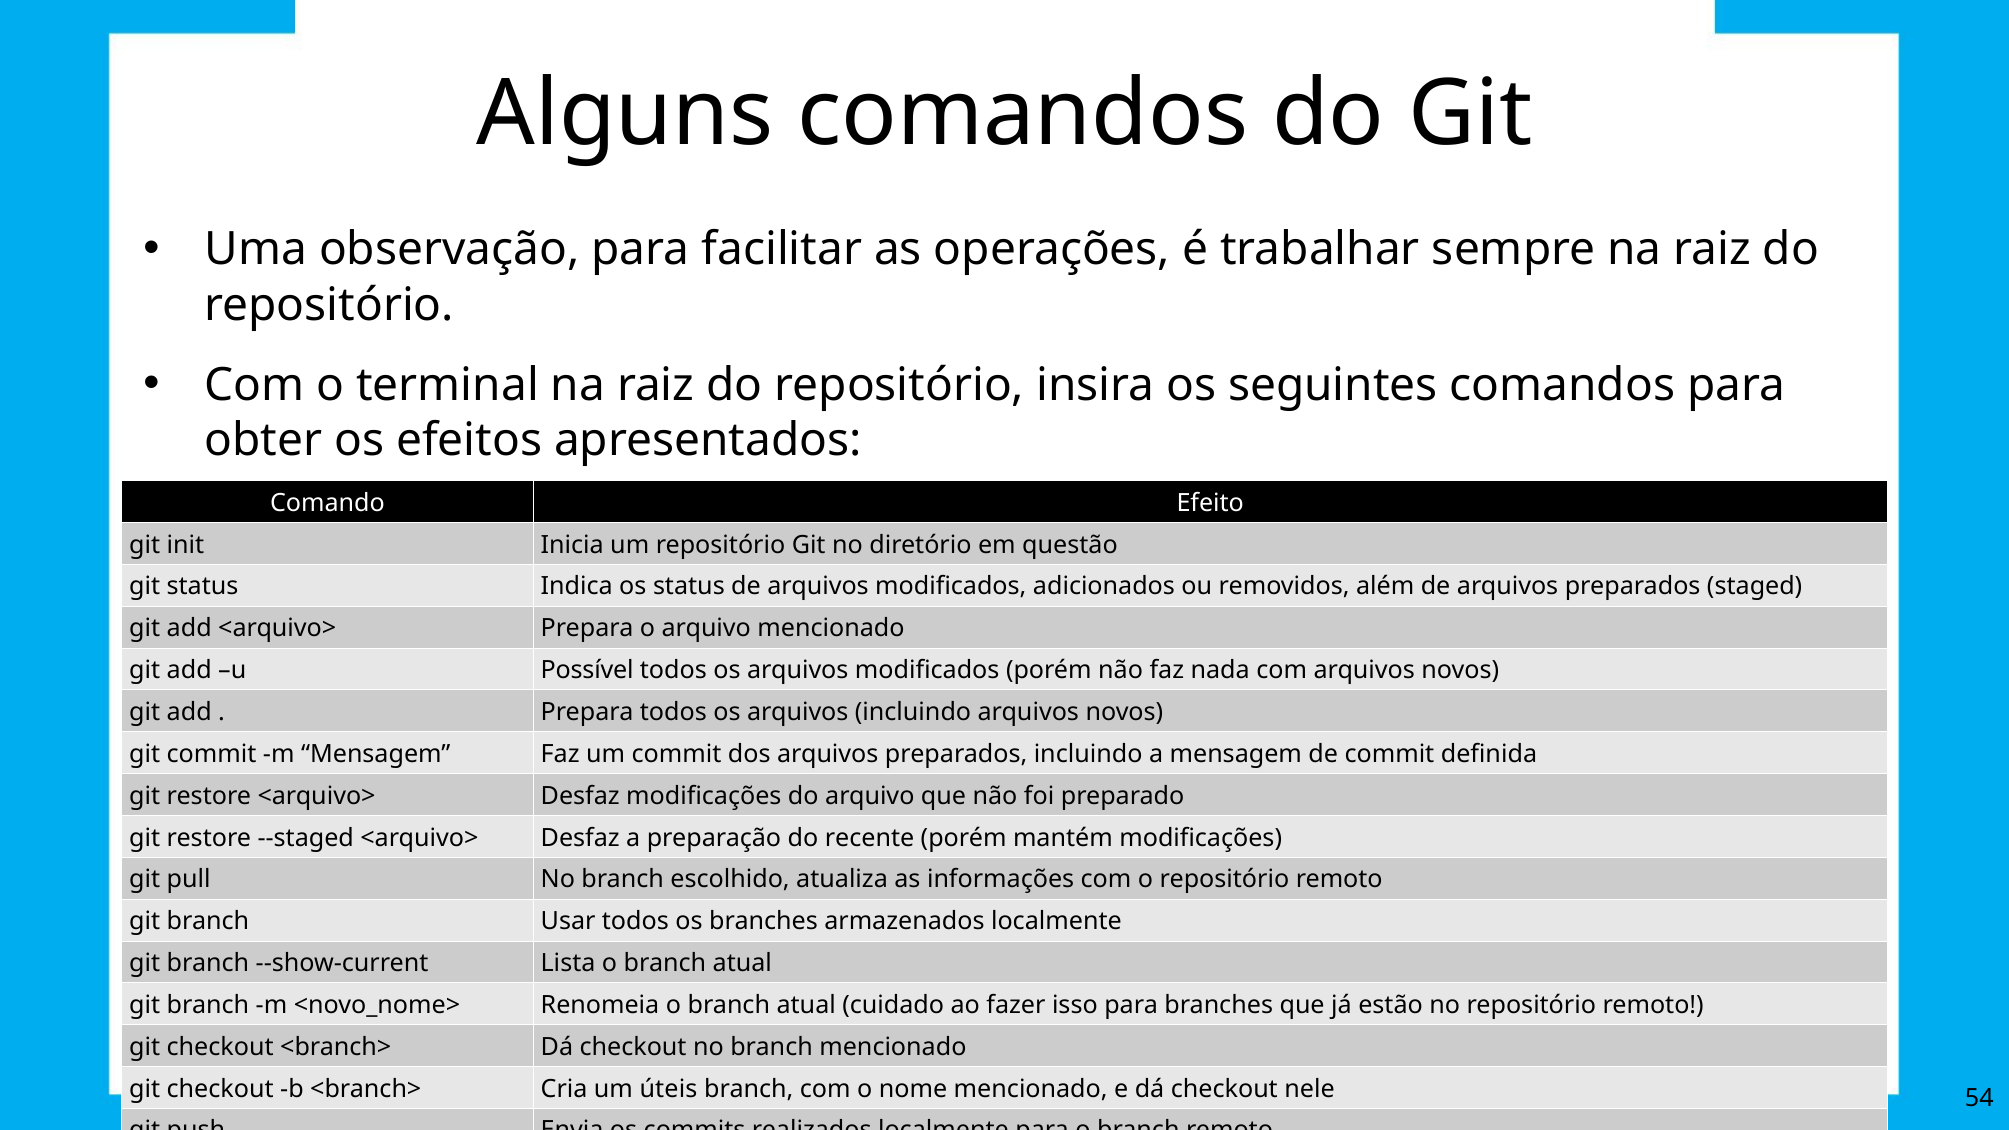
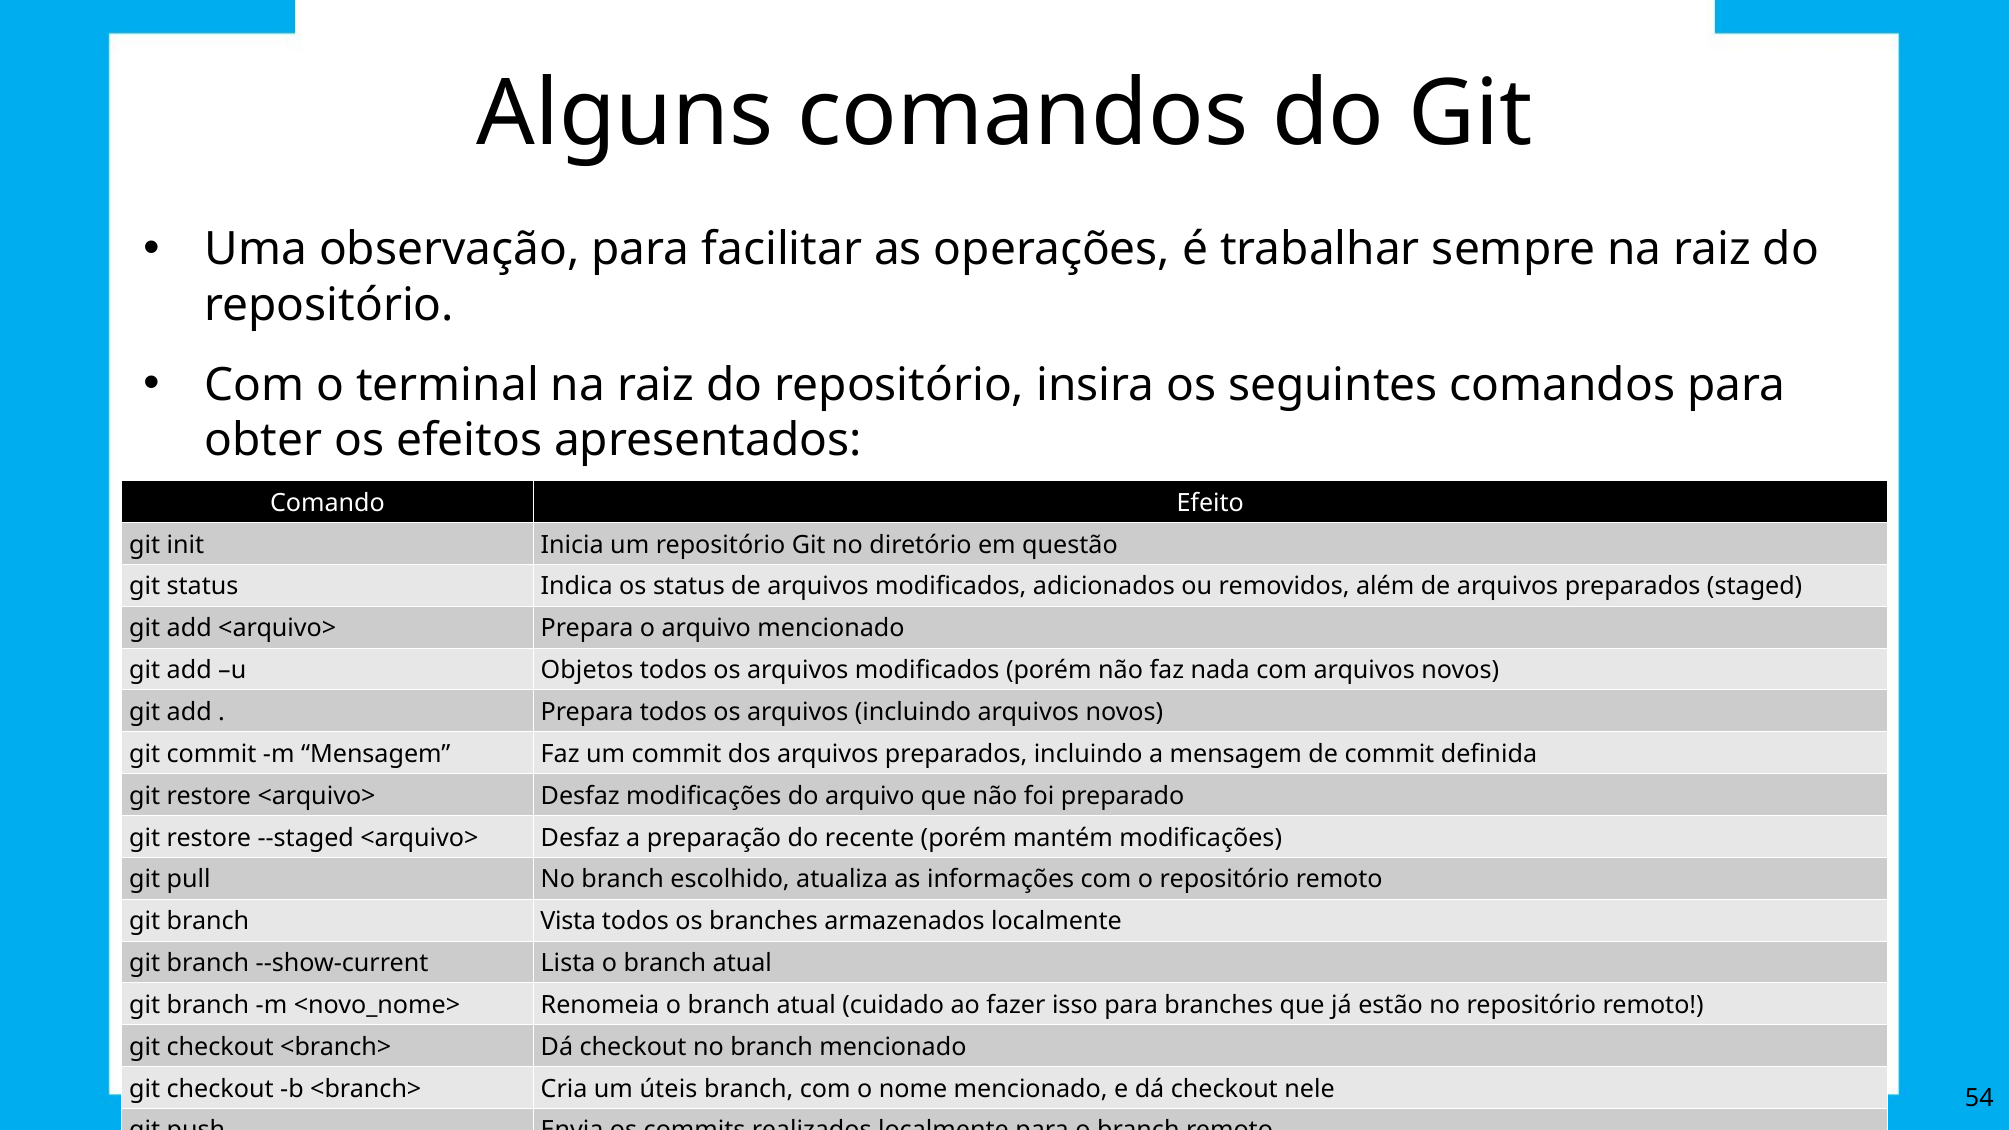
Possível: Possível -> Objetos
Usar: Usar -> Vista
